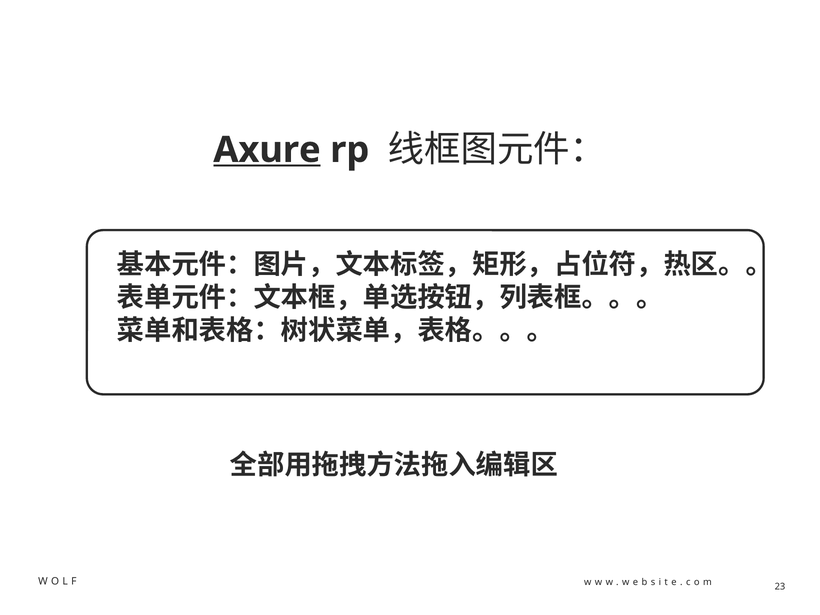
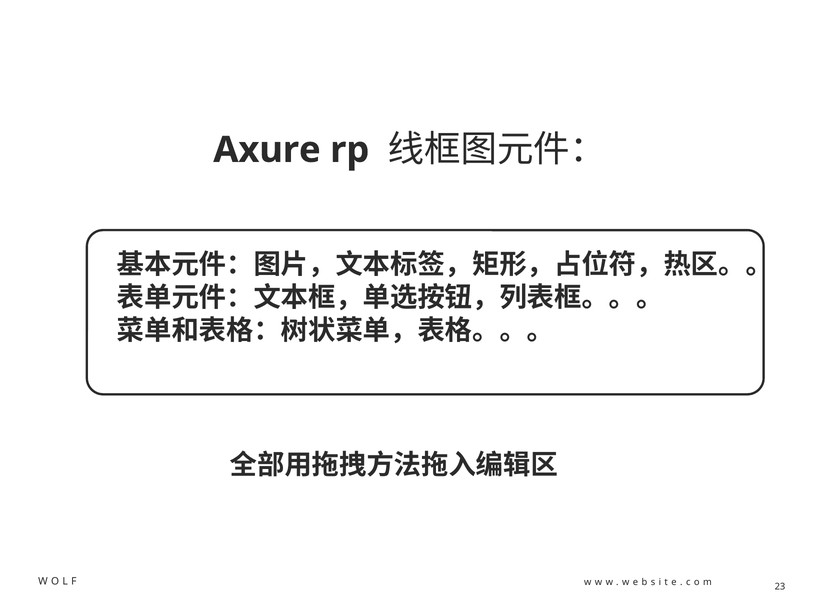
Axure underline: present -> none
